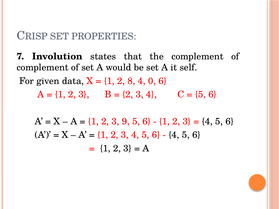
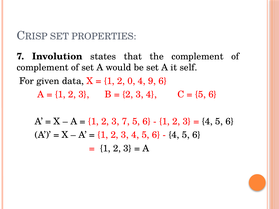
8: 8 -> 0
0: 0 -> 9
3 9: 9 -> 7
